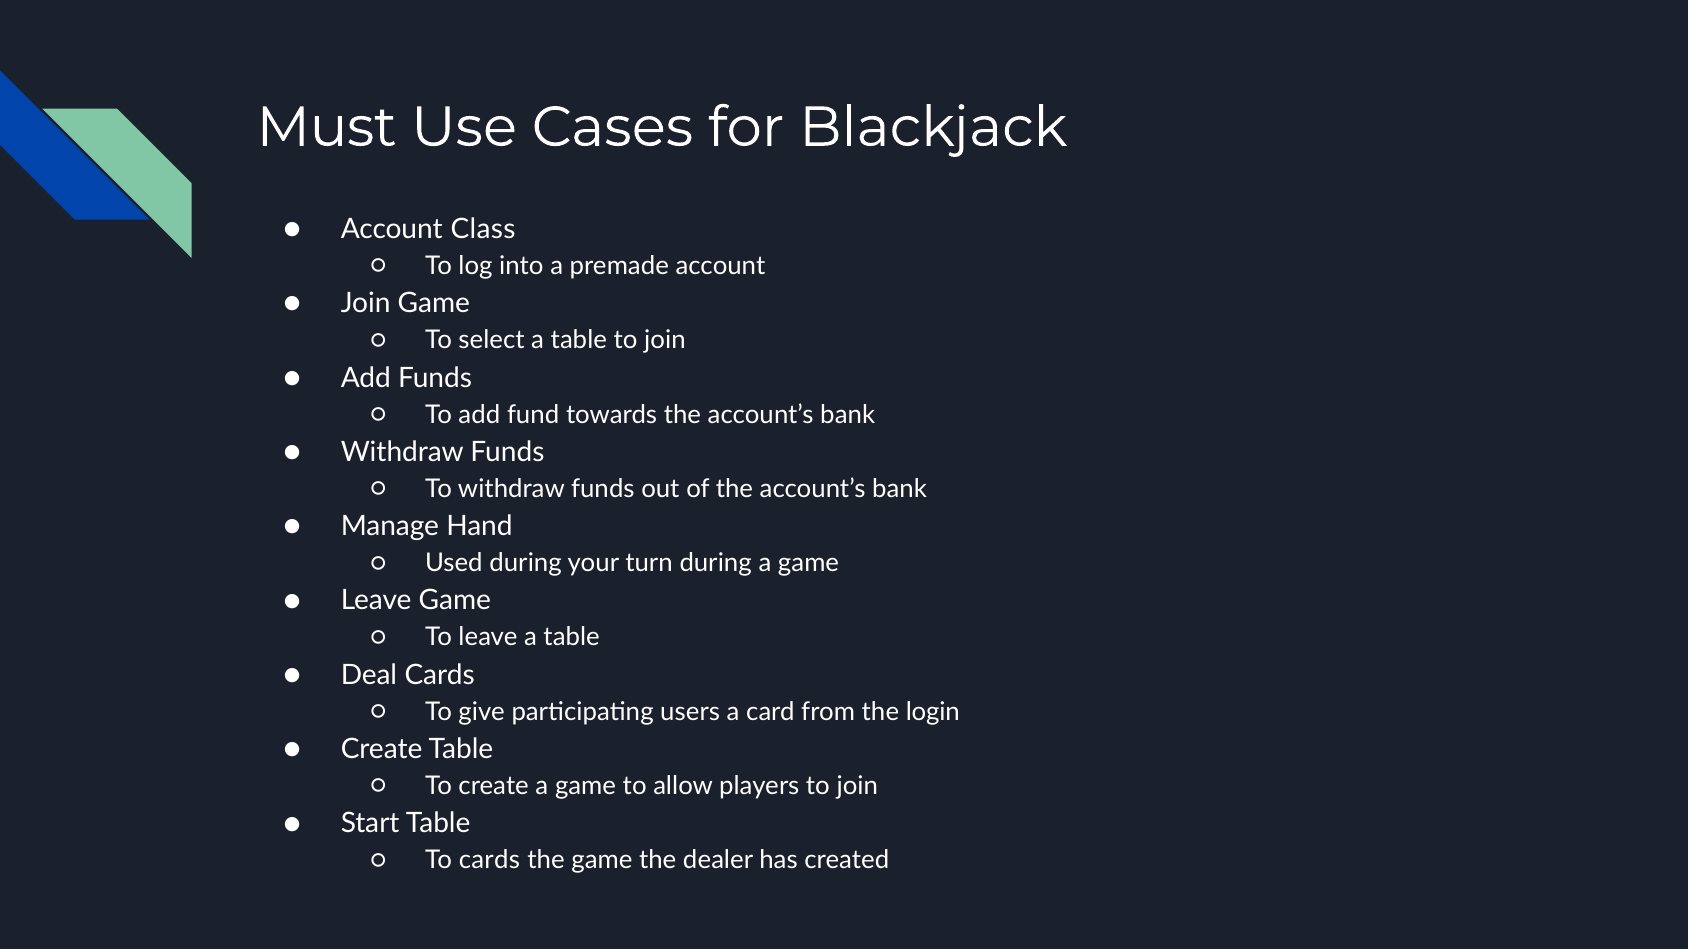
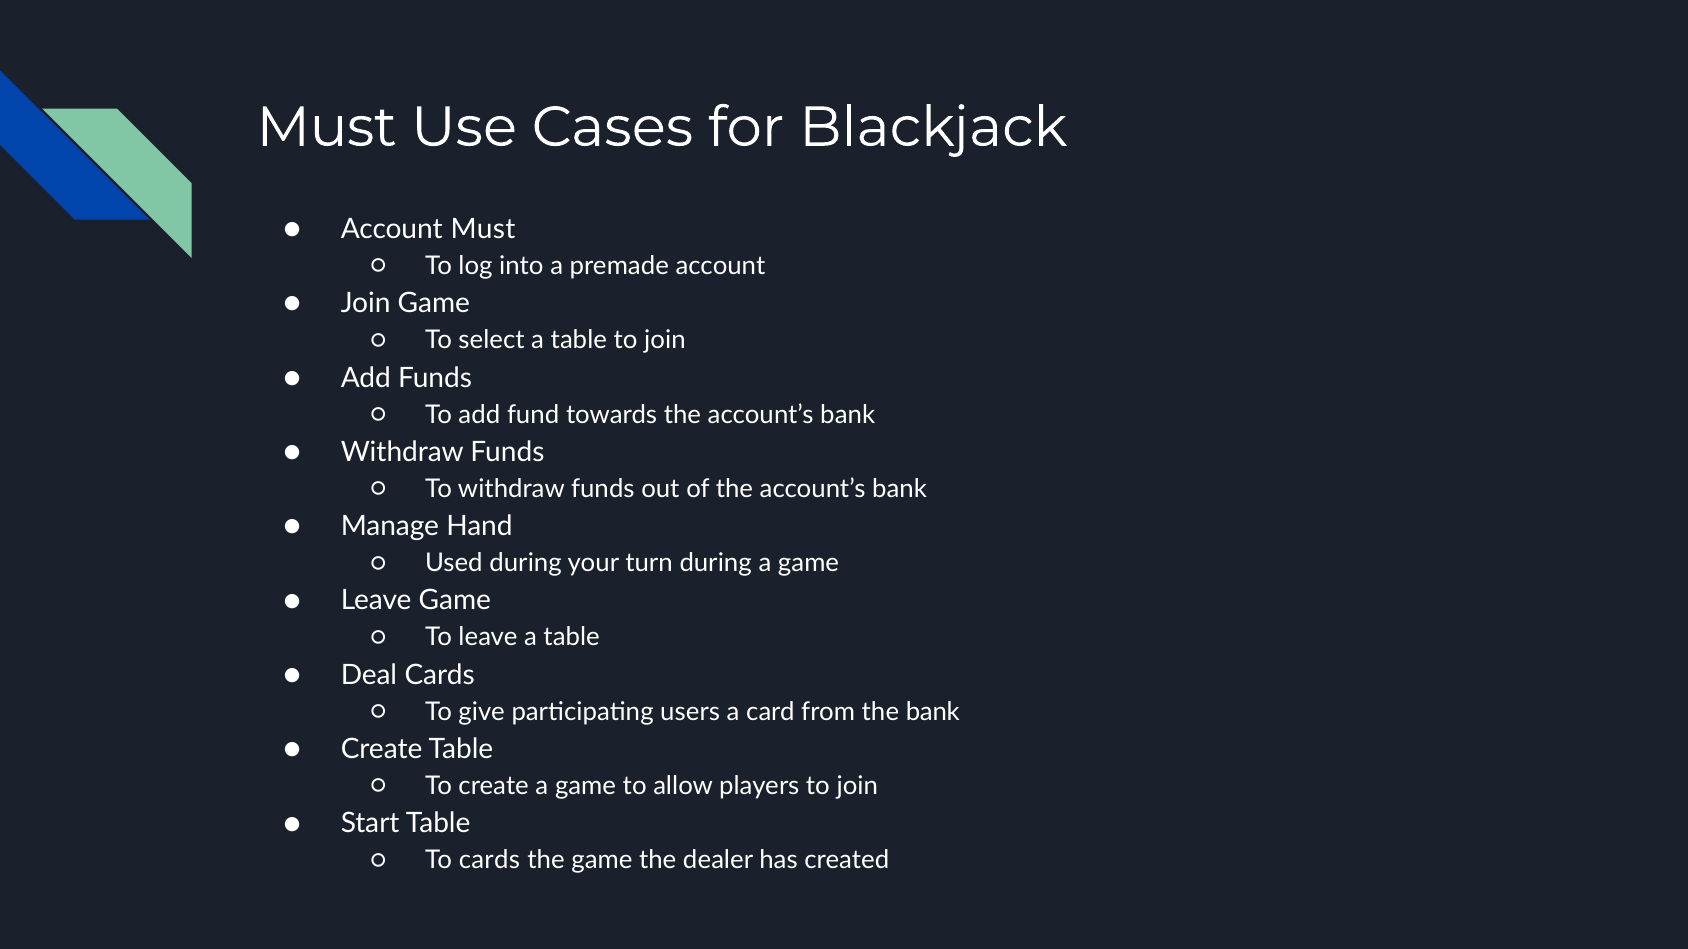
Account Class: Class -> Must
the login: login -> bank
